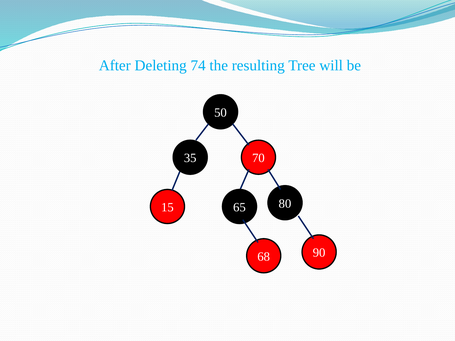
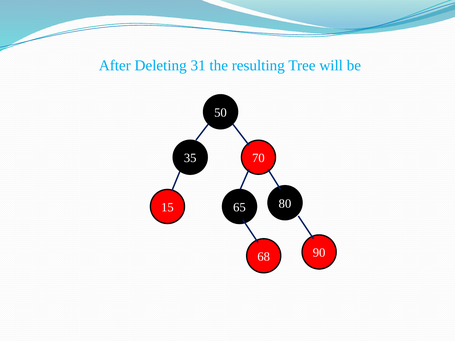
74: 74 -> 31
